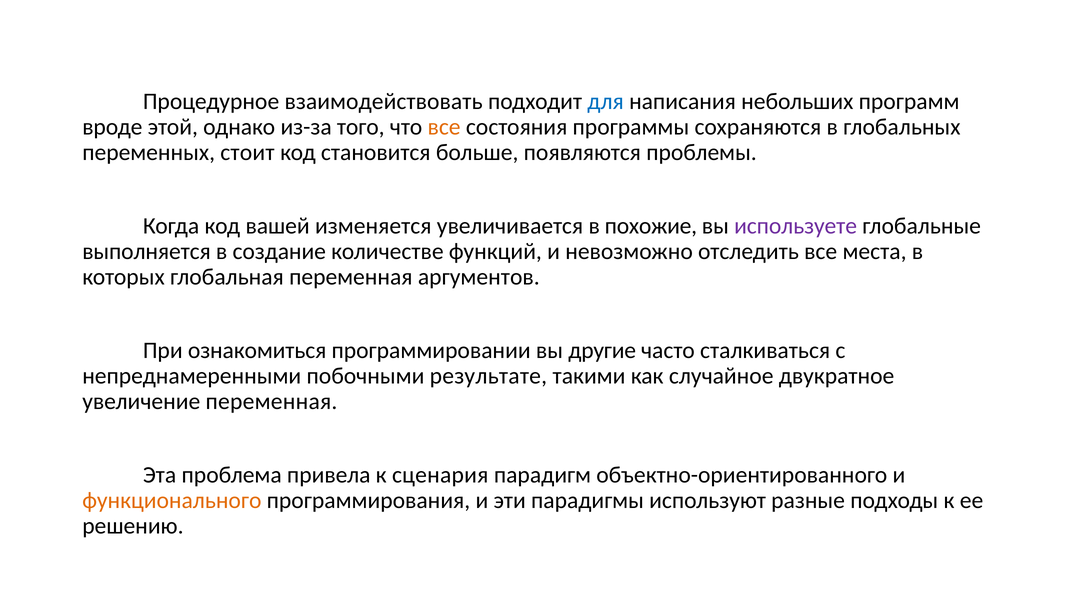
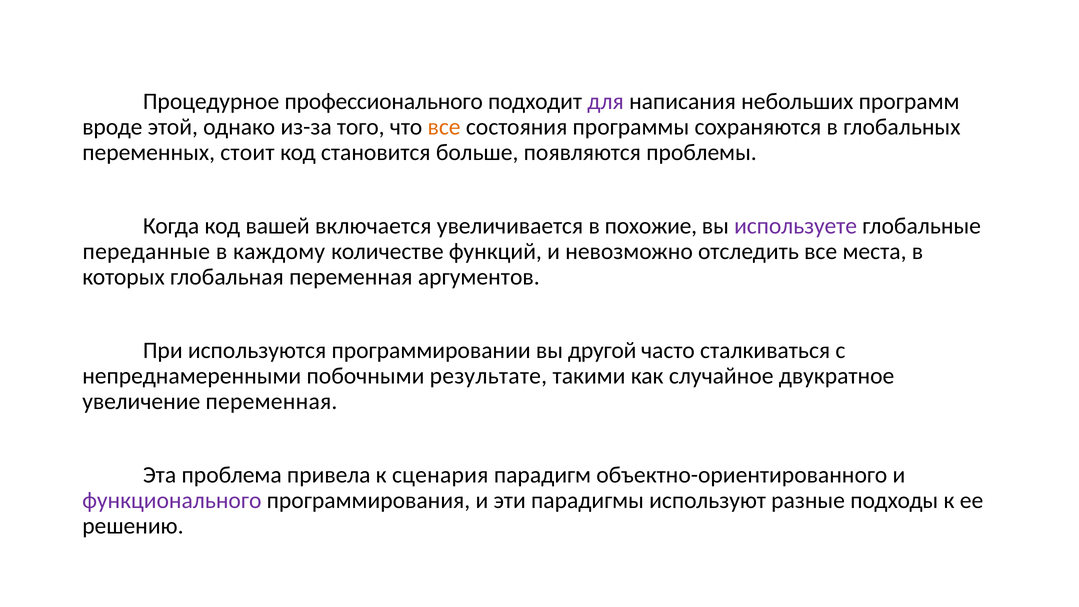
взаимодействовать: взаимодействовать -> профессионального
для colour: blue -> purple
изменяется: изменяется -> включается
выполняется: выполняется -> переданные
создание: создание -> каждому
ознакомиться: ознакомиться -> используются
другие: другие -> другой
функционального colour: orange -> purple
